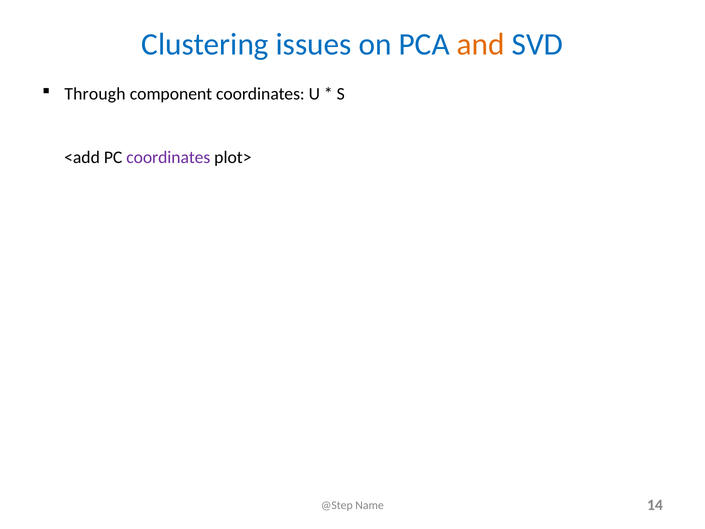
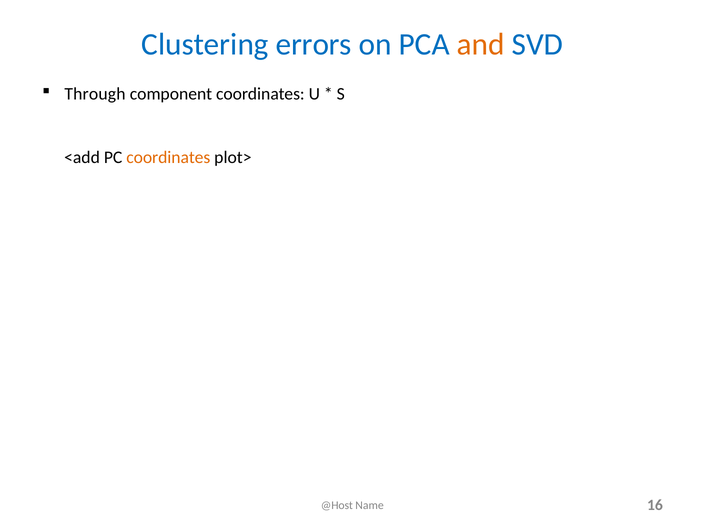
issues: issues -> errors
coordinates at (168, 158) colour: purple -> orange
@Step: @Step -> @Host
14: 14 -> 16
